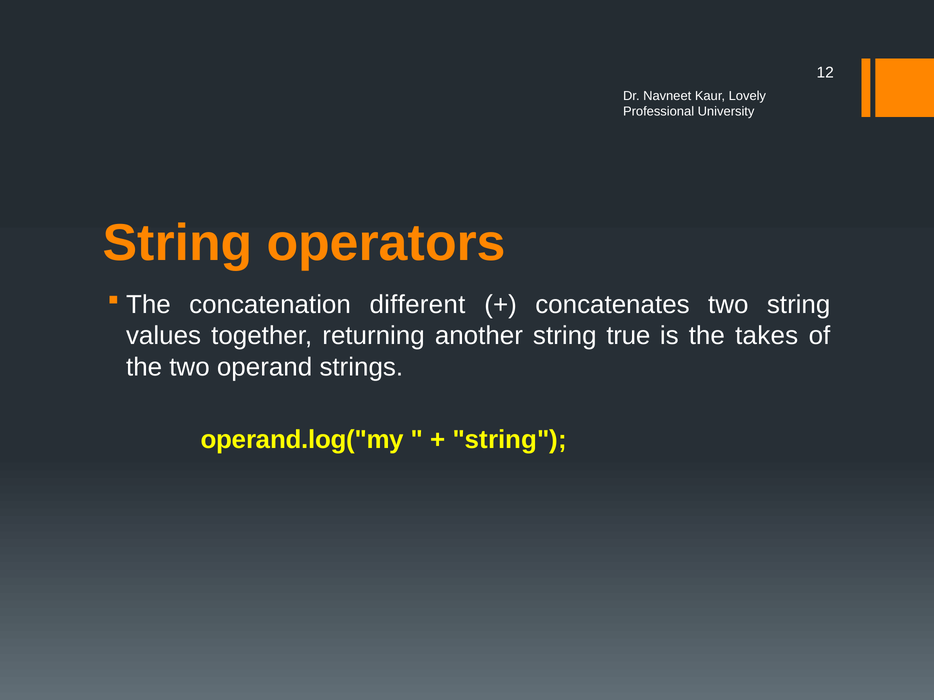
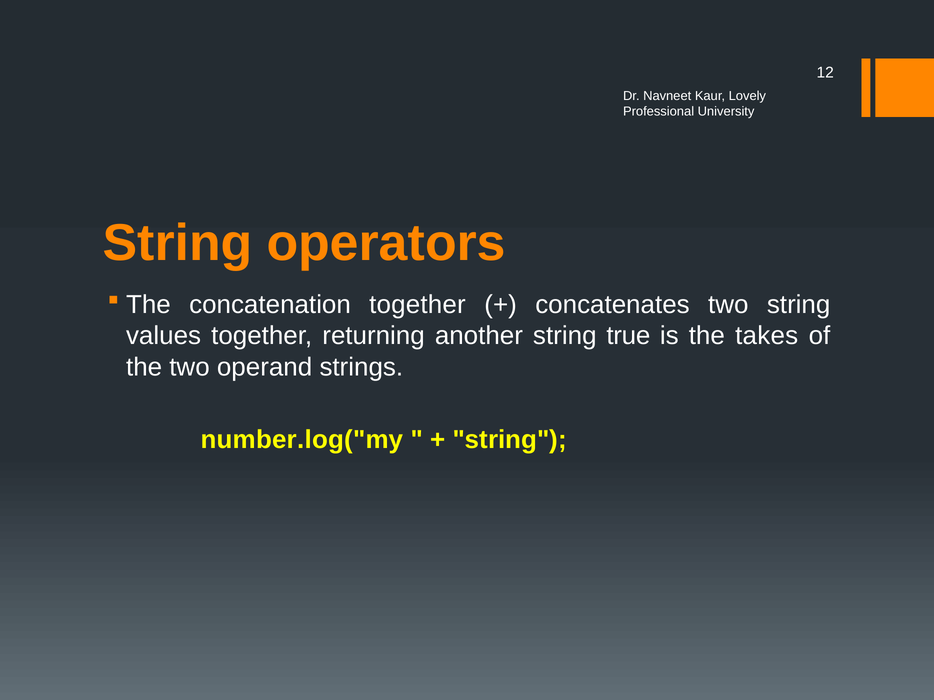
concatenation different: different -> together
operand.log("my: operand.log("my -> number.log("my
